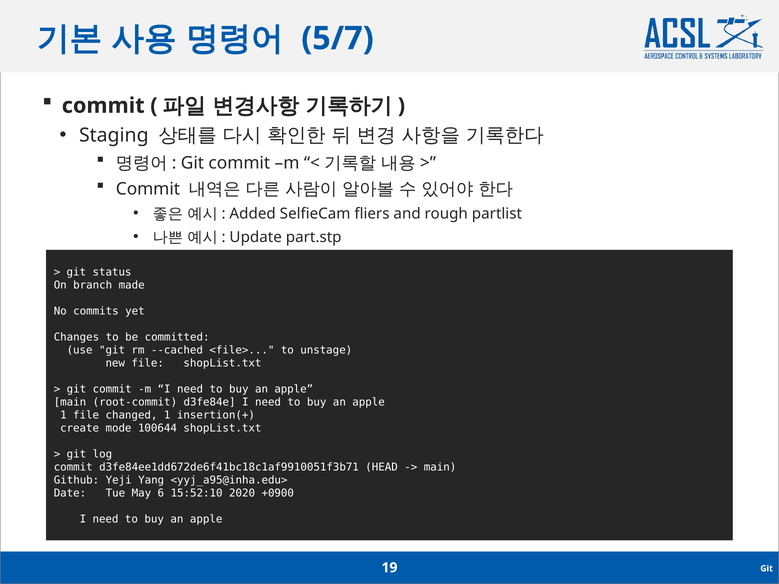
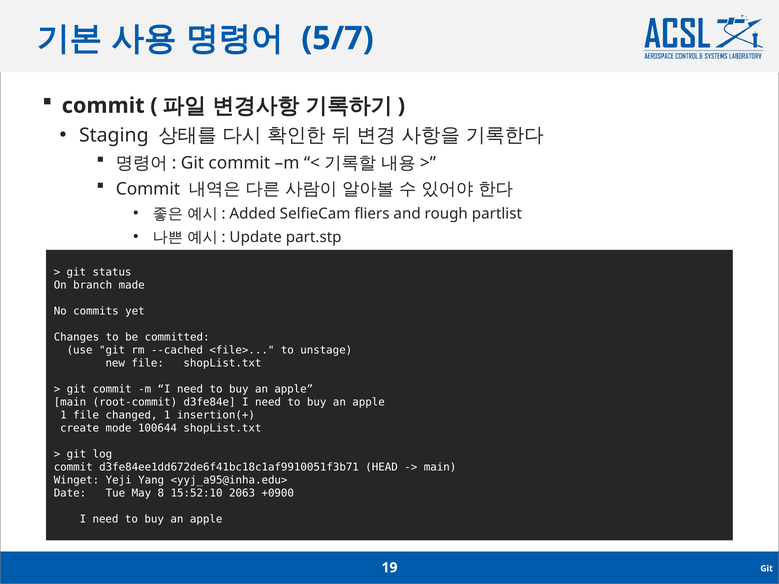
Github: Github -> Winget
6: 6 -> 8
2020: 2020 -> 2063
